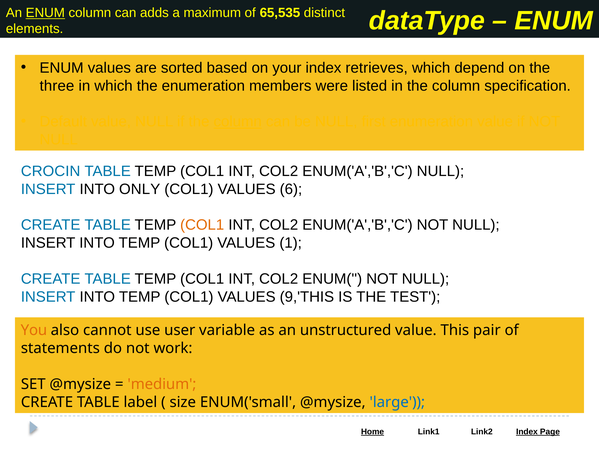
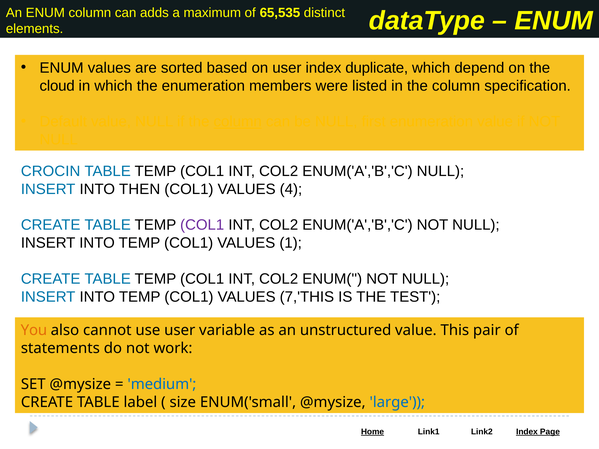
ENUM at (45, 13) underline: present -> none
on your: your -> user
retrieves: retrieves -> duplicate
three: three -> cloud
ONLY: ONLY -> THEN
6: 6 -> 4
COL1 at (202, 225) colour: orange -> purple
9,'THIS: 9,'THIS -> 7,'THIS
medium colour: orange -> blue
